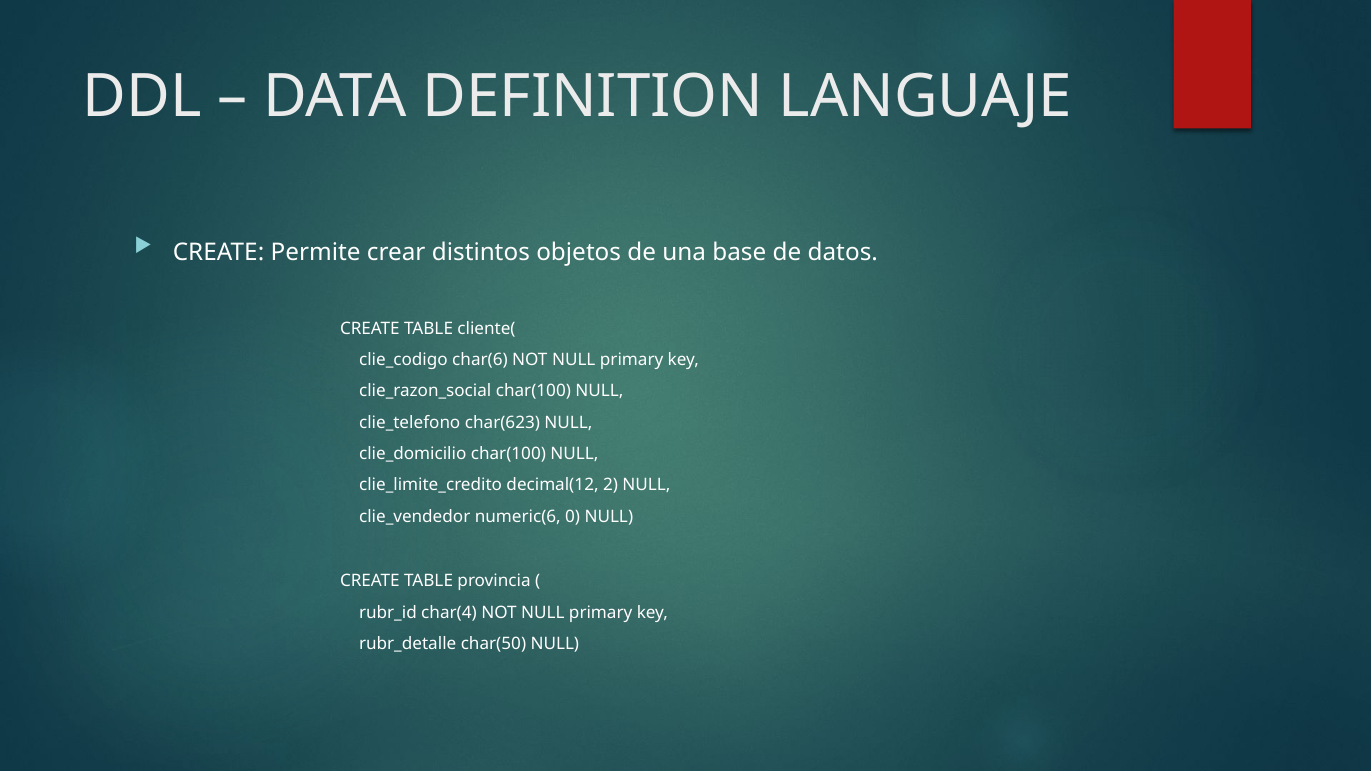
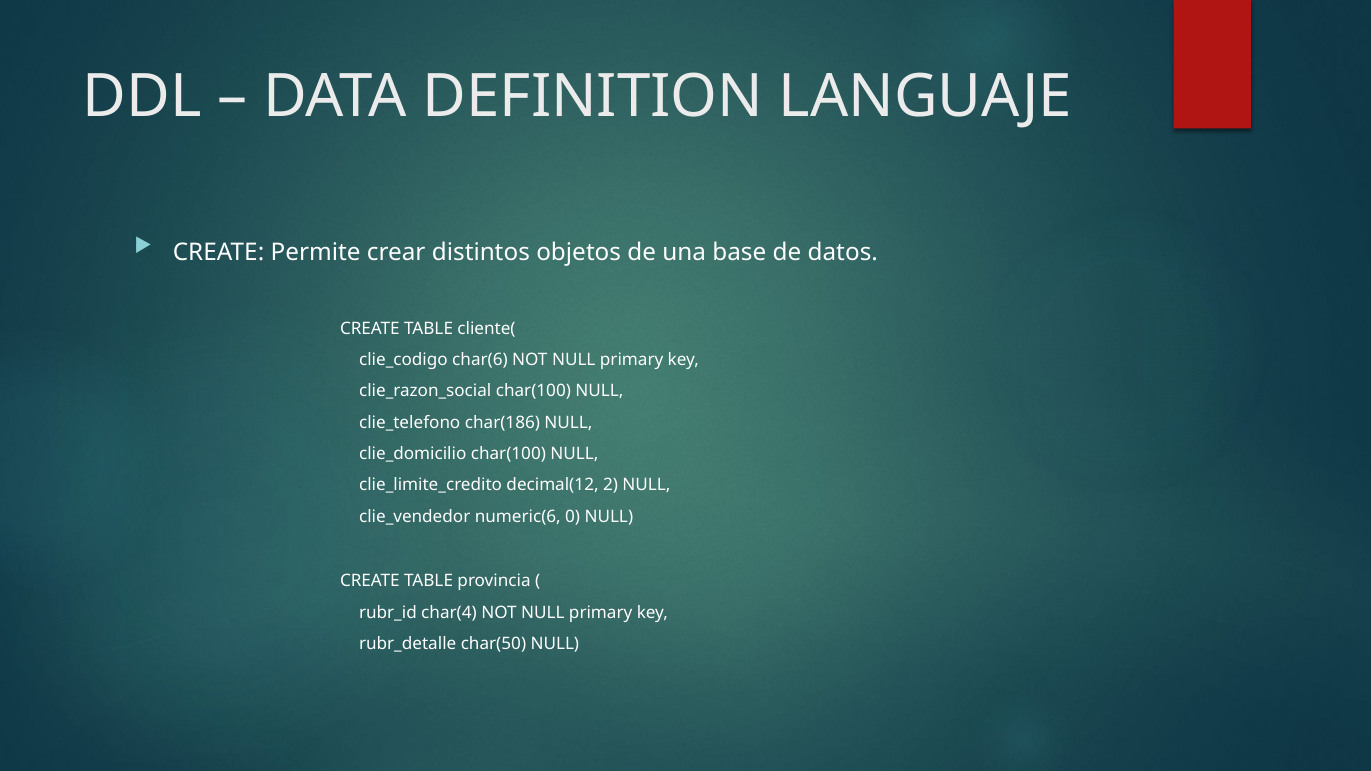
char(623: char(623 -> char(186
